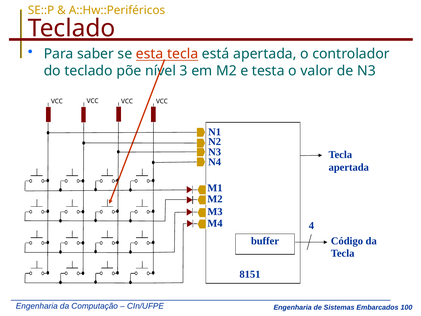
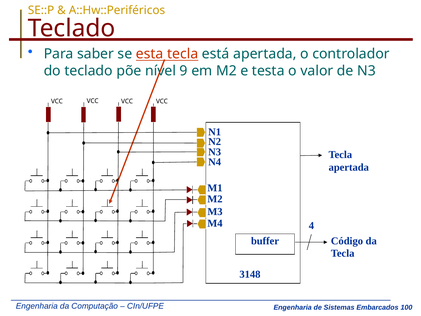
3: 3 -> 9
8151: 8151 -> 3148
